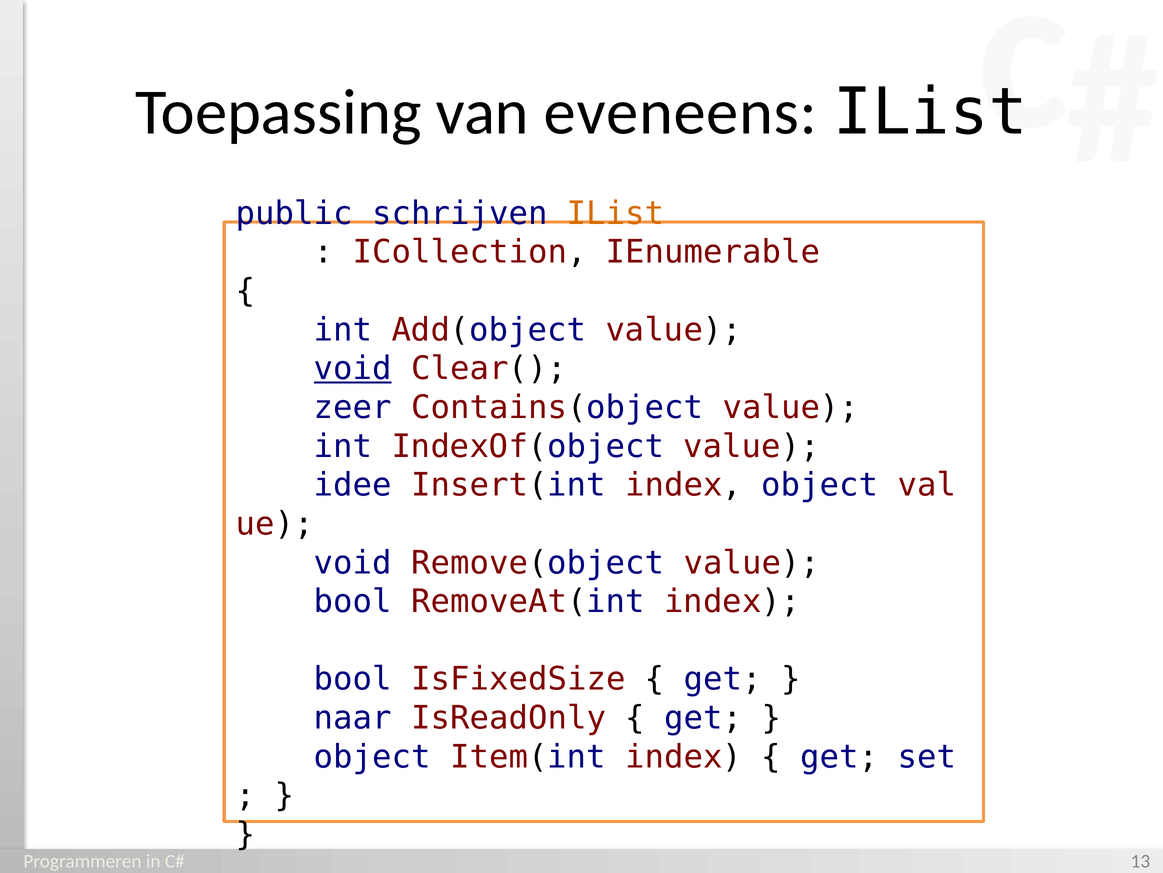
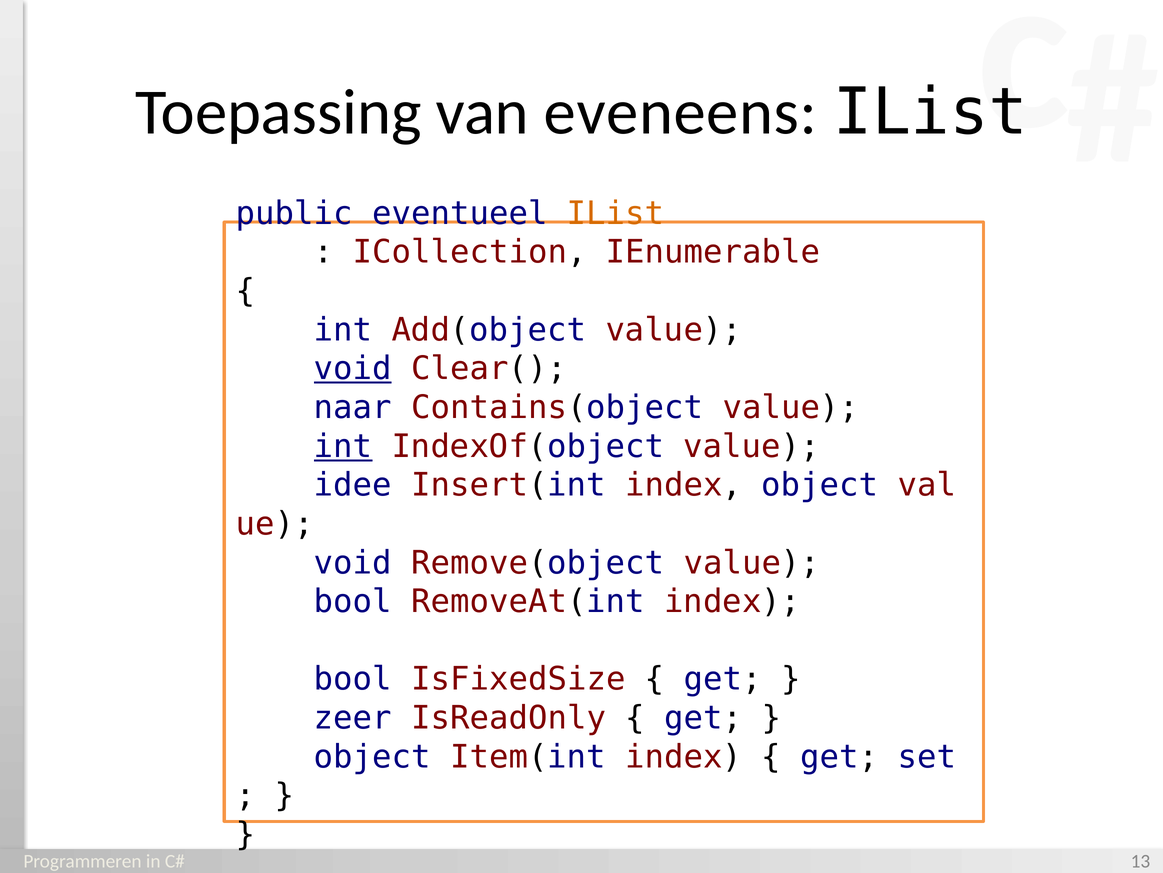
schrijven: schrijven -> eventueel
zeer: zeer -> naar
int at (343, 446) underline: none -> present
naar: naar -> zeer
